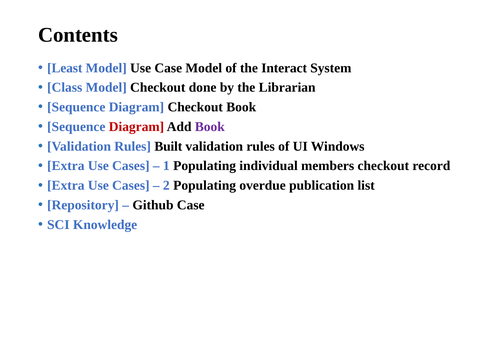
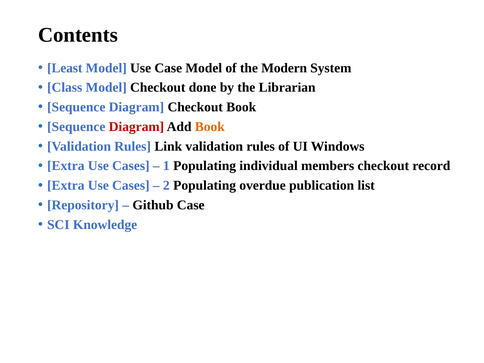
Interact: Interact -> Modern
Book at (210, 127) colour: purple -> orange
Built: Built -> Link
